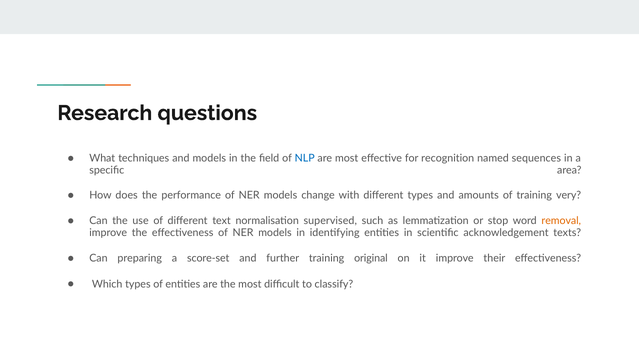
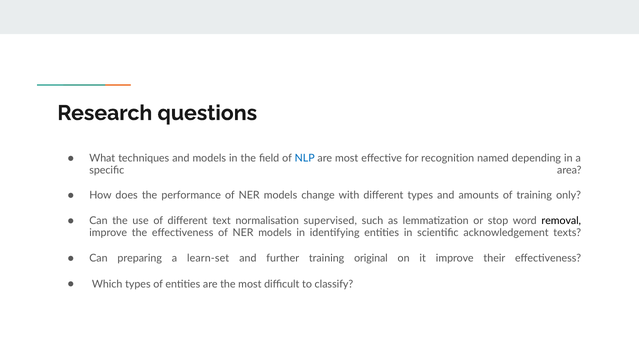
sequences: sequences -> depending
very: very -> only
removal colour: orange -> black
score-set: score-set -> learn-set
